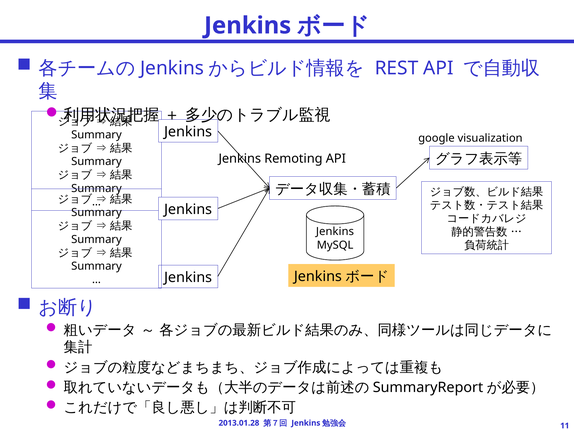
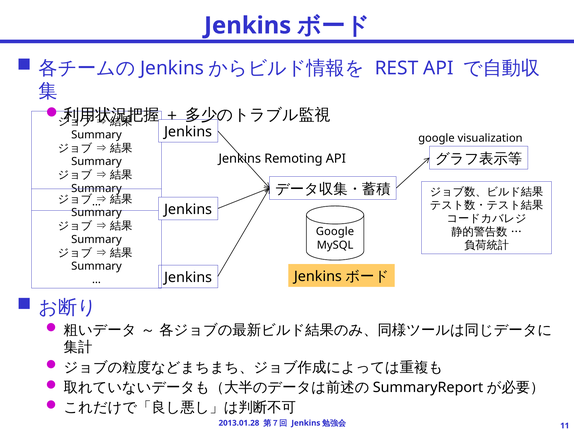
Jenkins at (335, 232): Jenkins -> Google
